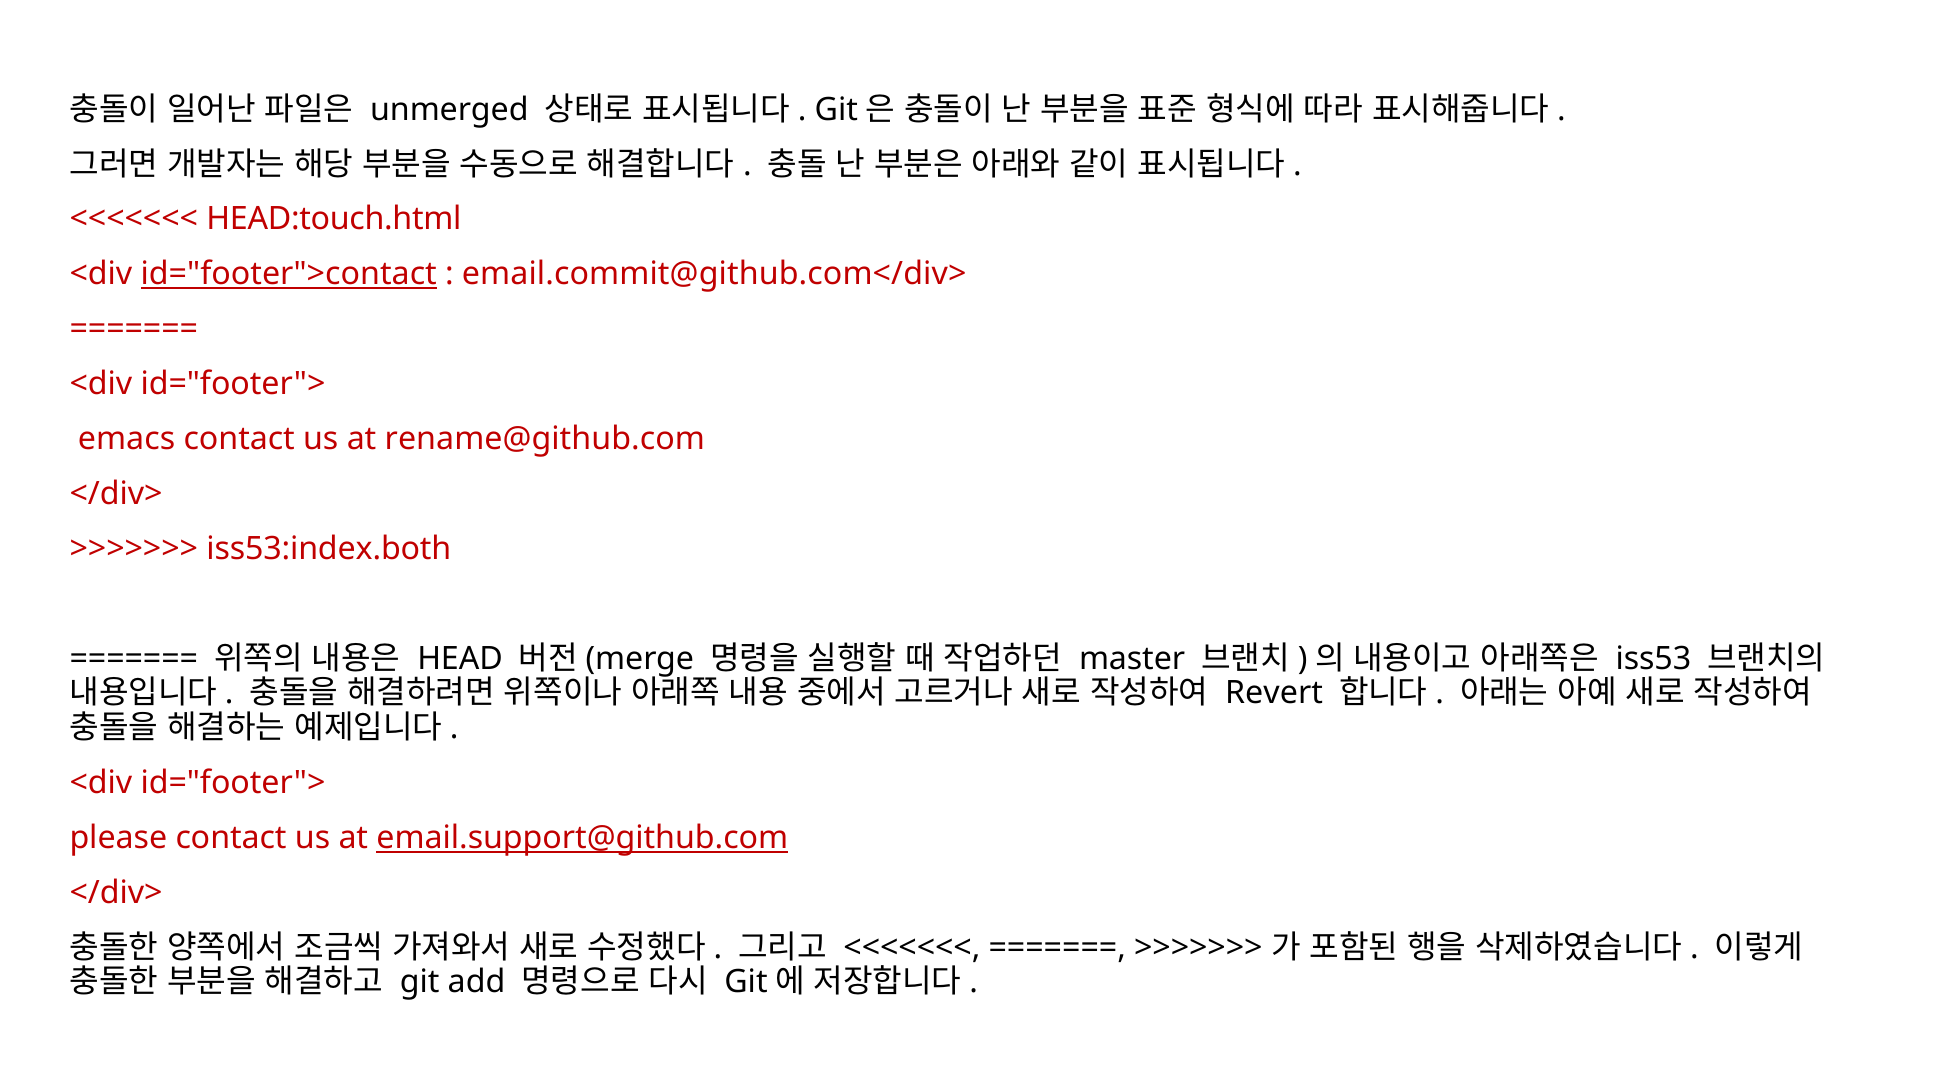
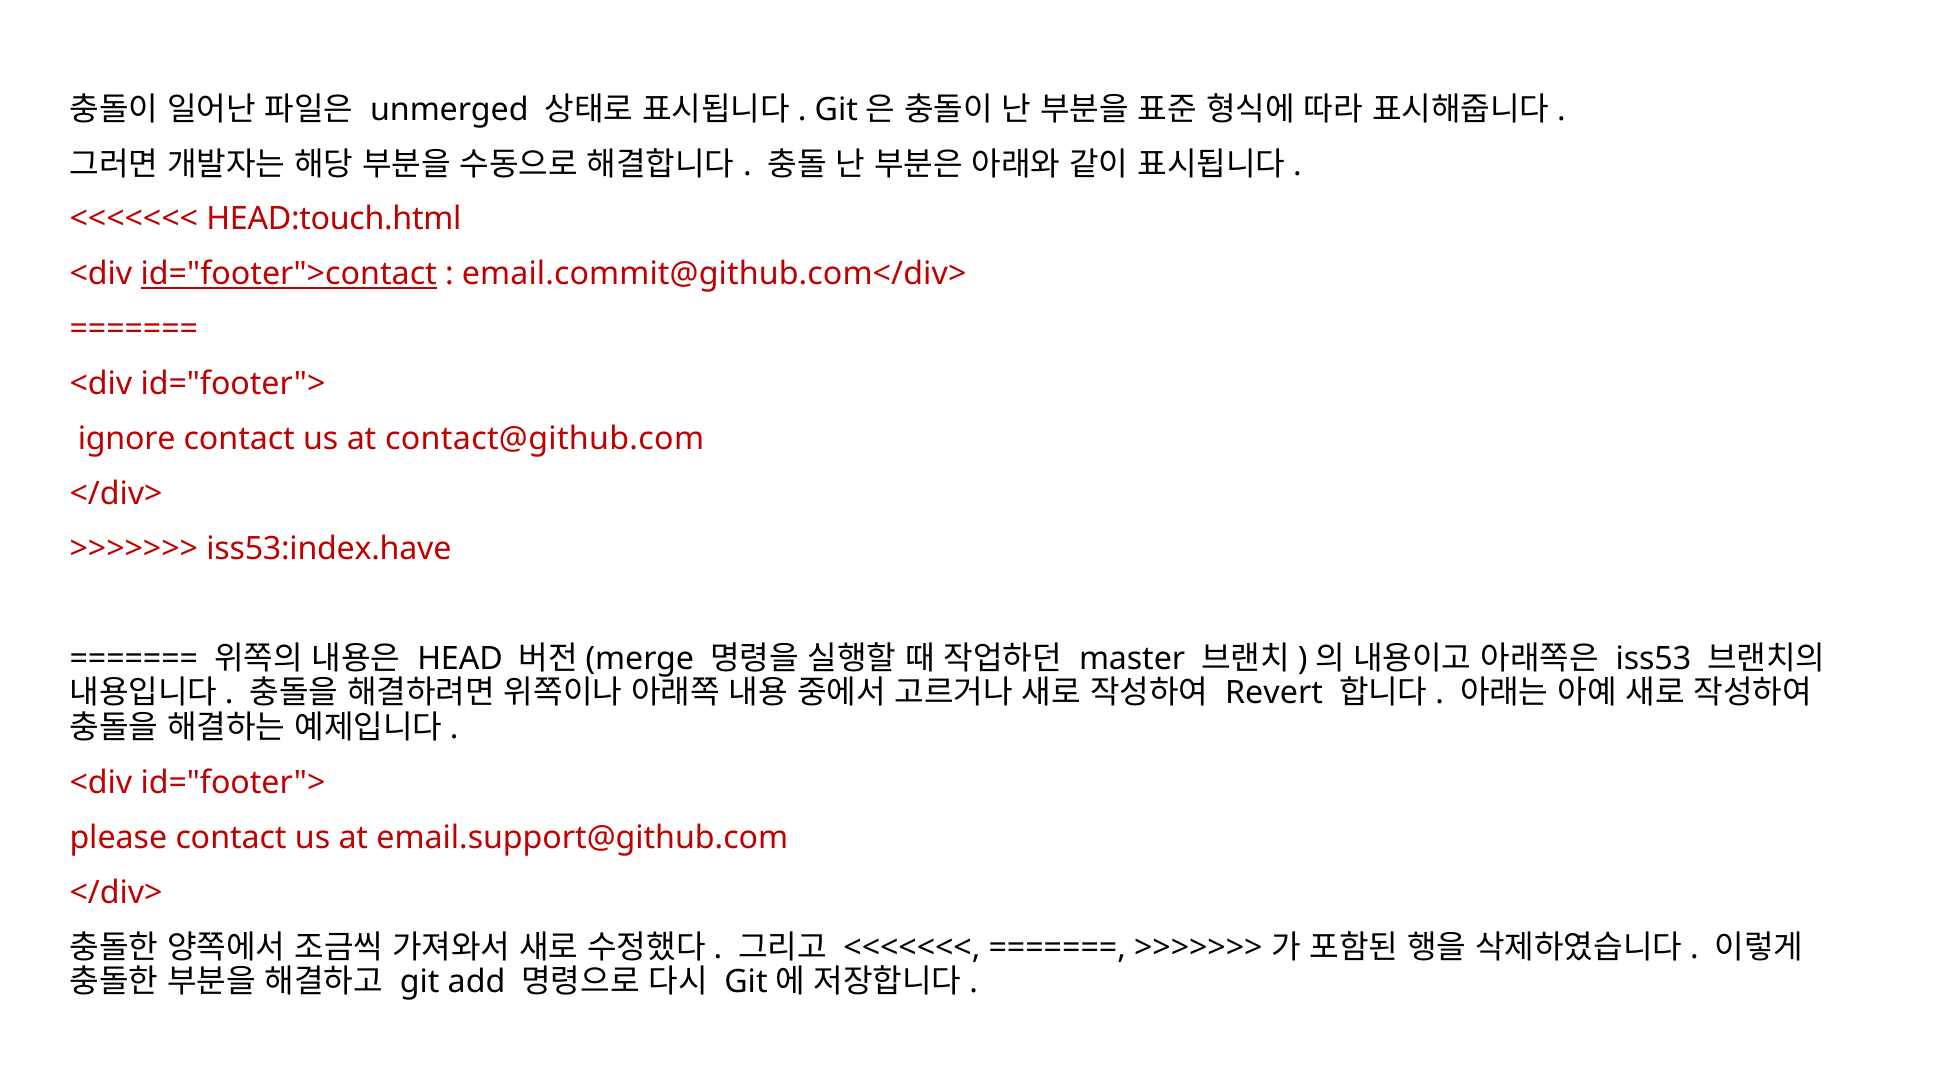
emacs: emacs -> ignore
rename@github.com: rename@github.com -> contact@github.com
iss53:index.both: iss53:index.both -> iss53:index.have
email.support@github.com underline: present -> none
